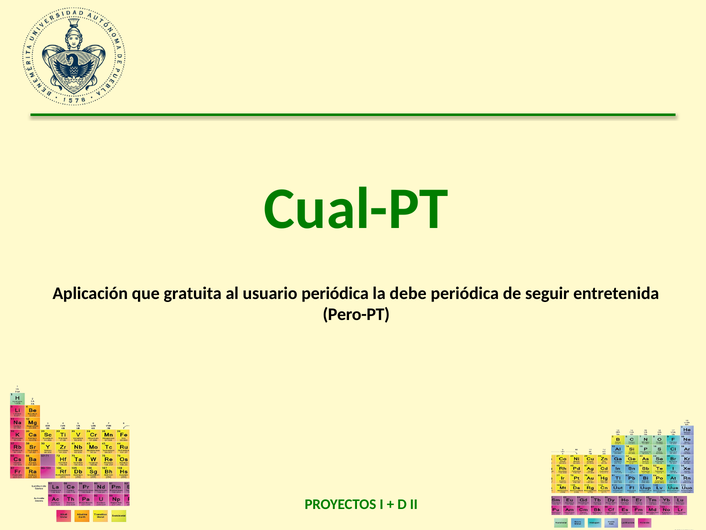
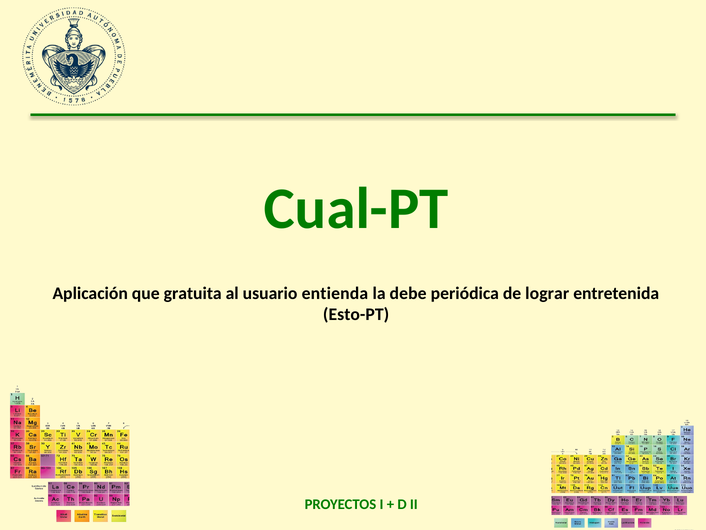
usuario periódica: periódica -> entienda
seguir: seguir -> lograr
Pero-PT: Pero-PT -> Esto-PT
